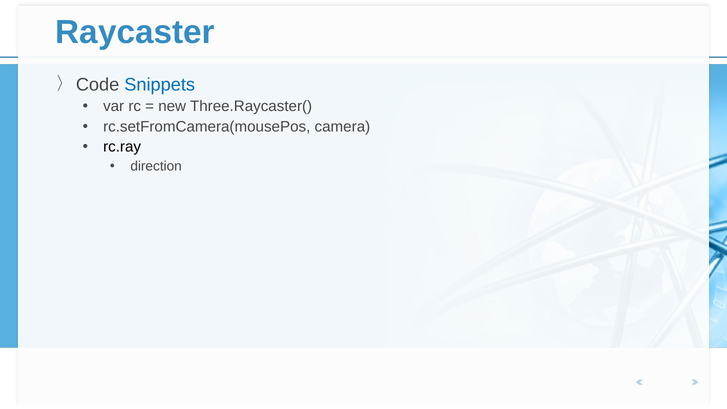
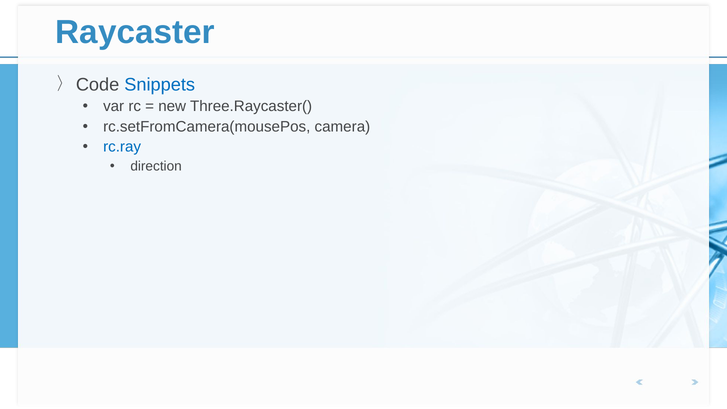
rc.ray colour: black -> blue
